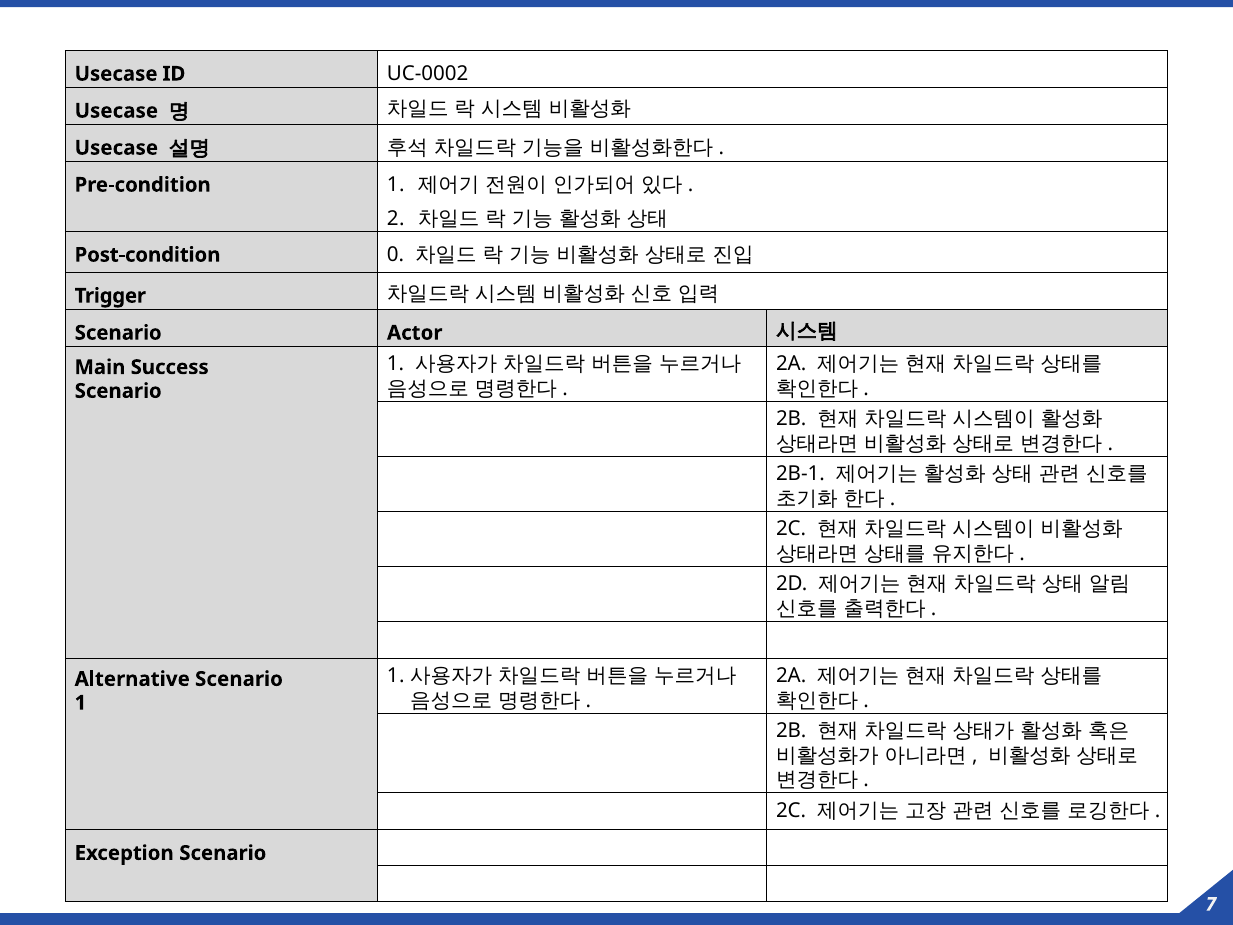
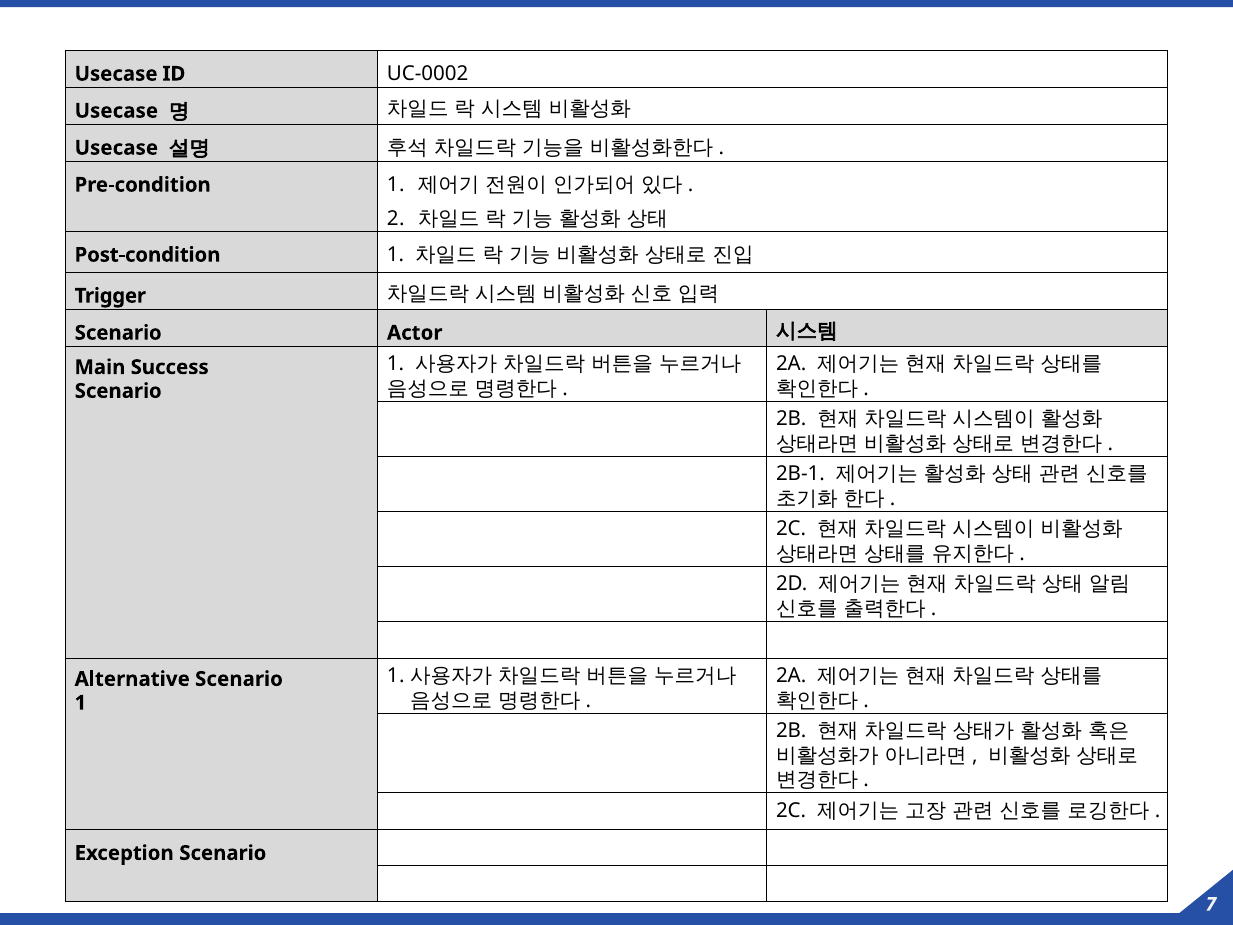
Post-condition 0: 0 -> 1
